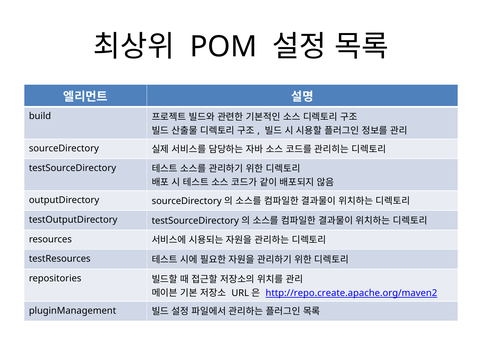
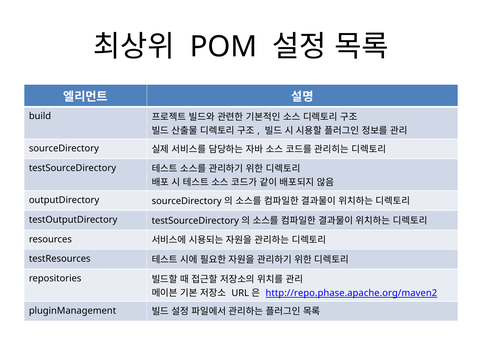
http://repo.create.apache.org/maven2: http://repo.create.apache.org/maven2 -> http://repo.phase.apache.org/maven2
